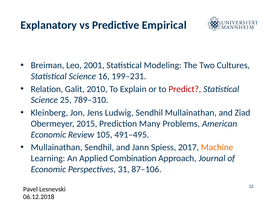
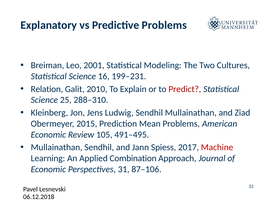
Predictive Empirical: Empirical -> Problems
789–310: 789–310 -> 288–310
Many: Many -> Mean
Machine colour: orange -> red
